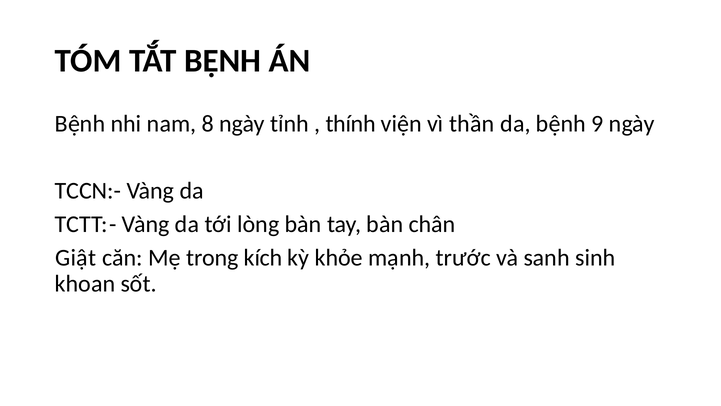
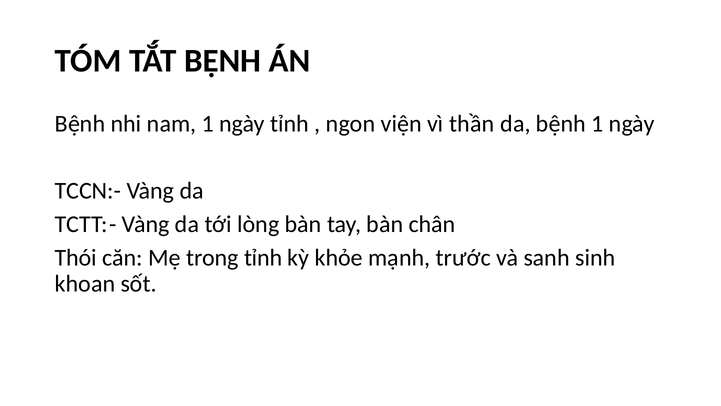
nam 8: 8 -> 1
thính: thính -> ngon
bệnh 9: 9 -> 1
Giật: Giật -> Thói
trong kích: kích -> tỉnh
